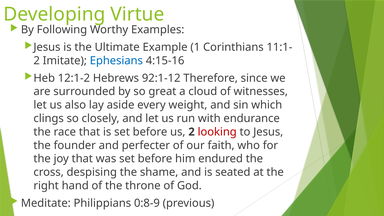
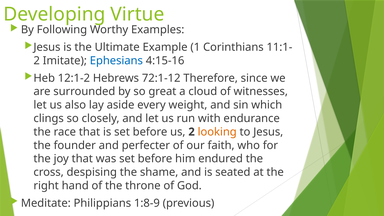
92:1-12: 92:1-12 -> 72:1-12
looking colour: red -> orange
0:8-9: 0:8-9 -> 1:8-9
